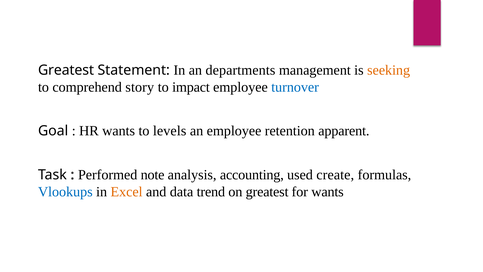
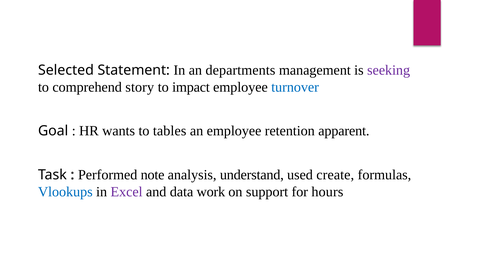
Greatest at (66, 70): Greatest -> Selected
seeking colour: orange -> purple
levels: levels -> tables
accounting: accounting -> understand
Excel colour: orange -> purple
trend: trend -> work
on greatest: greatest -> support
for wants: wants -> hours
